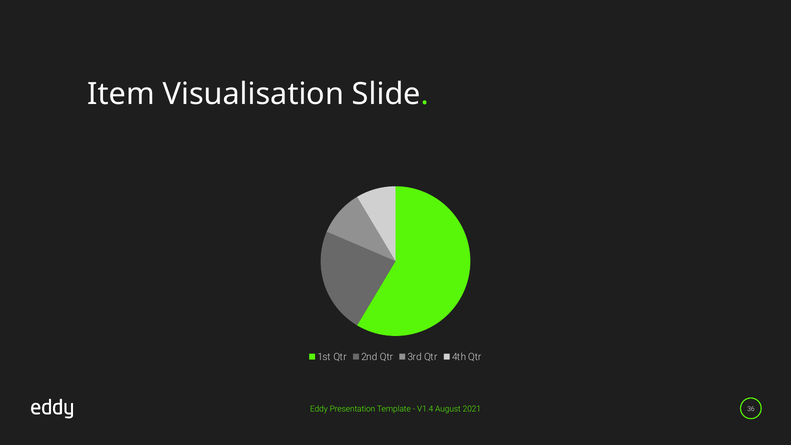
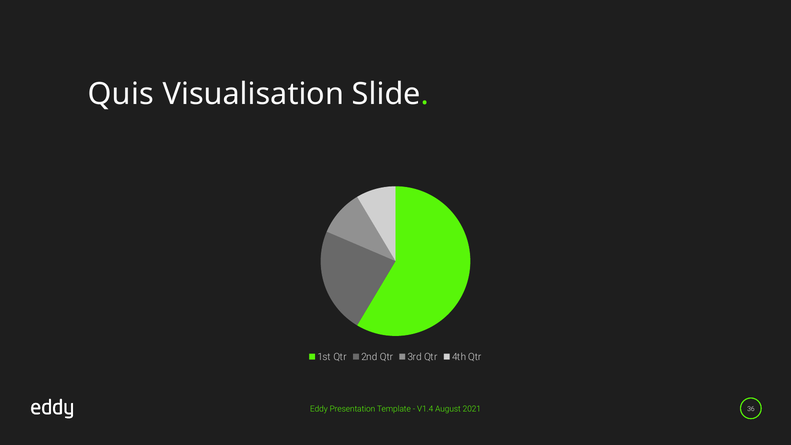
Item: Item -> Quis
